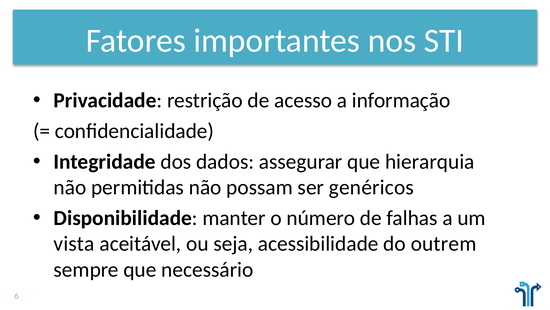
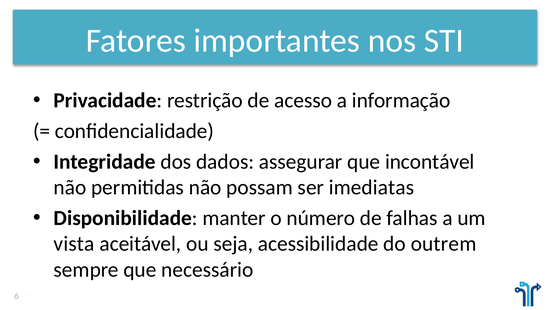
hierarquia: hierarquia -> incontável
genéricos: genéricos -> imediatas
